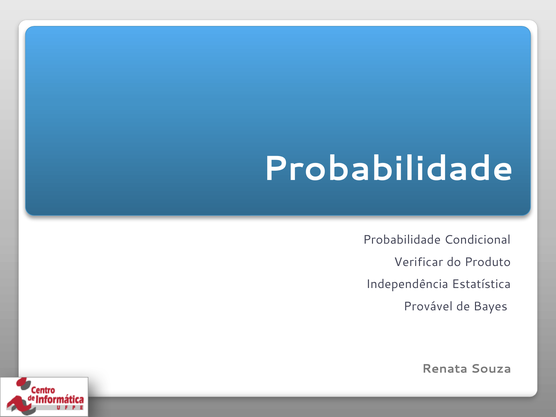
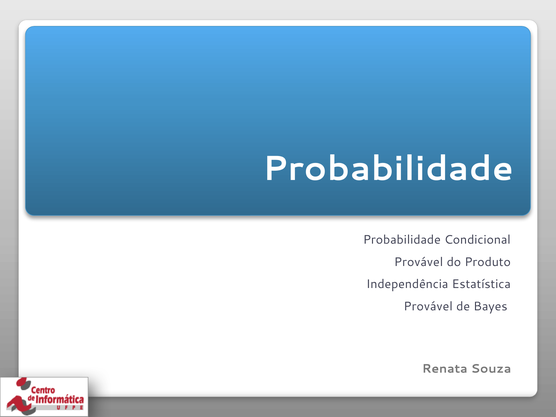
Verificar at (419, 262): Verificar -> Provável
